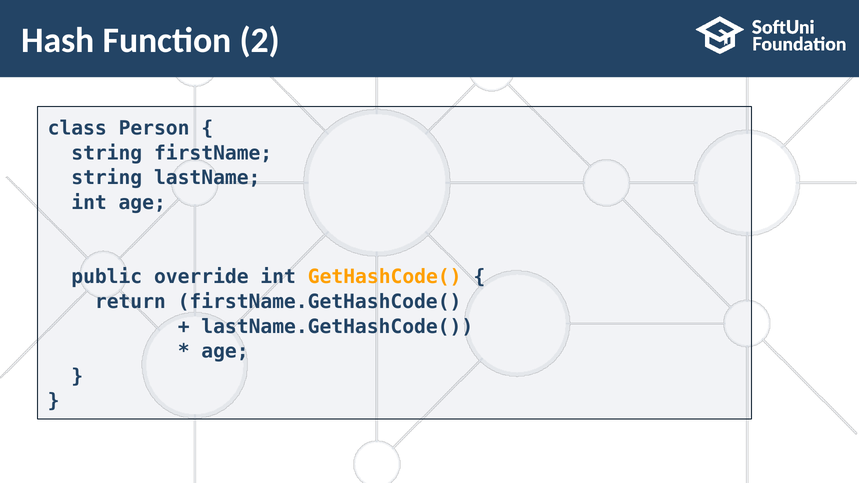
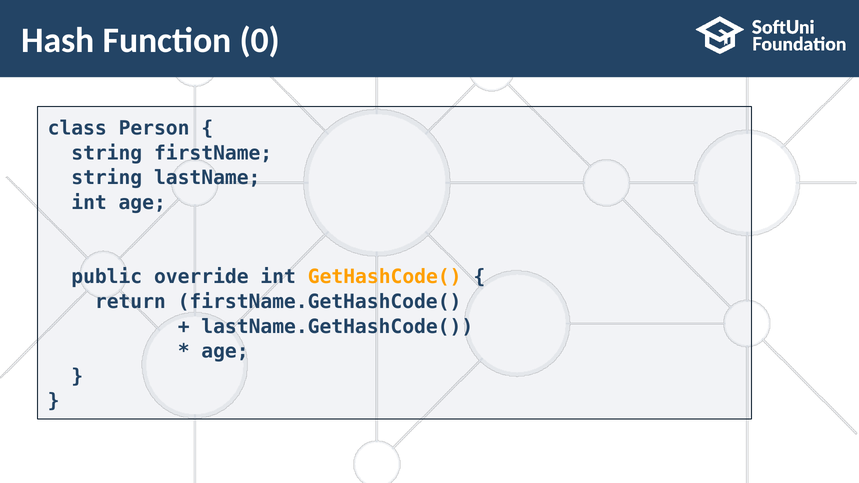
2: 2 -> 0
